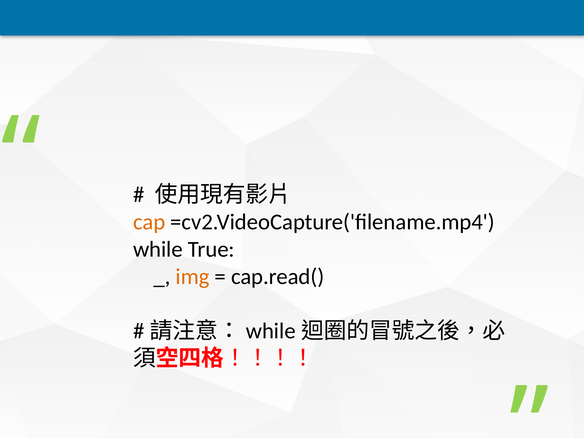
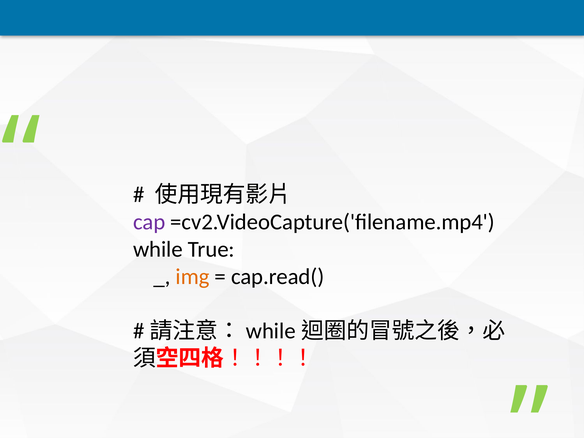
cap colour: orange -> purple
